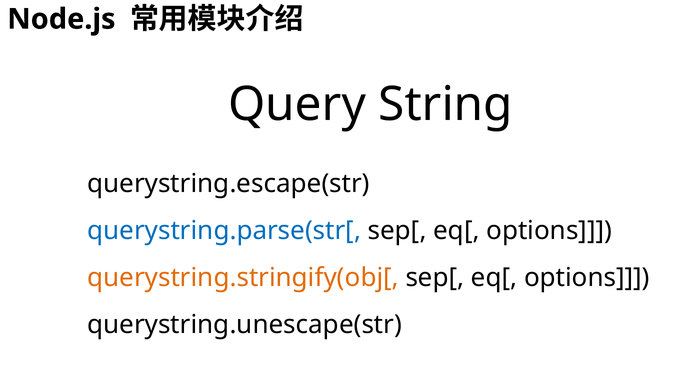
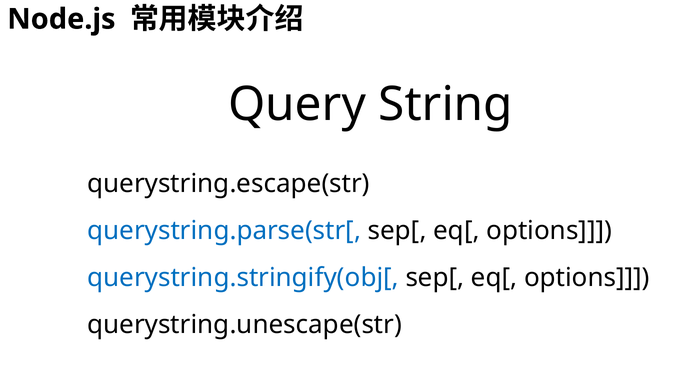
querystring.stringify(obj[ colour: orange -> blue
